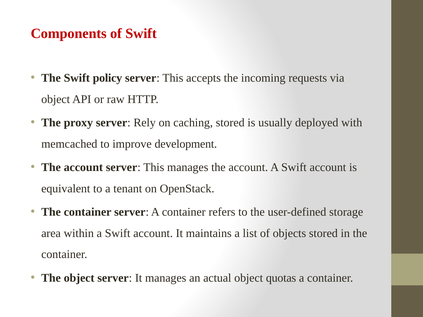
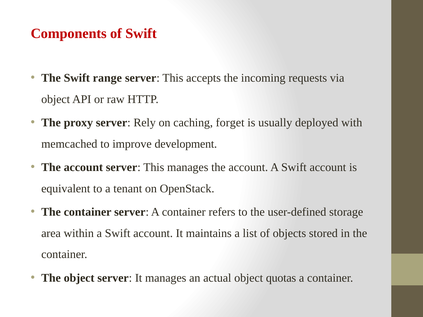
policy: policy -> range
caching stored: stored -> forget
